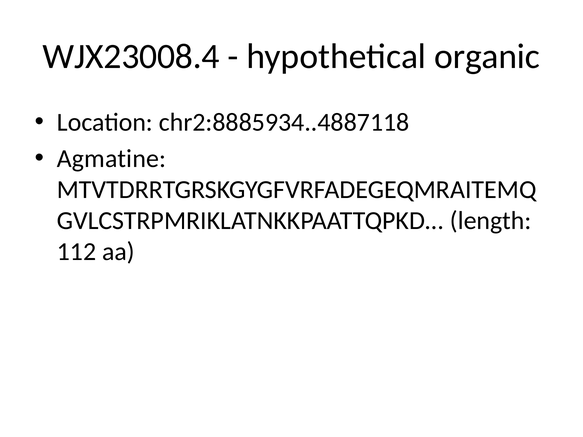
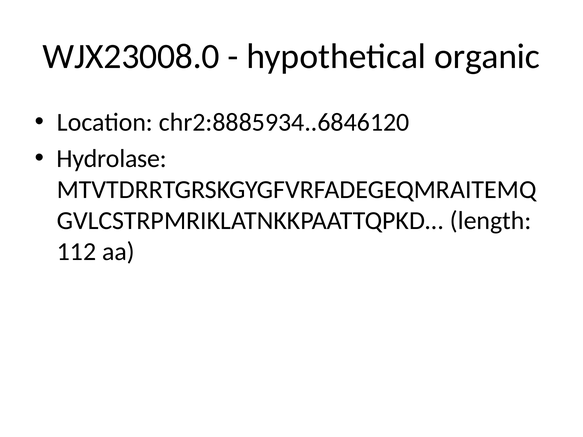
WJX23008.4: WJX23008.4 -> WJX23008.0
chr2:8885934..4887118: chr2:8885934..4887118 -> chr2:8885934..6846120
Agmatine: Agmatine -> Hydrolase
